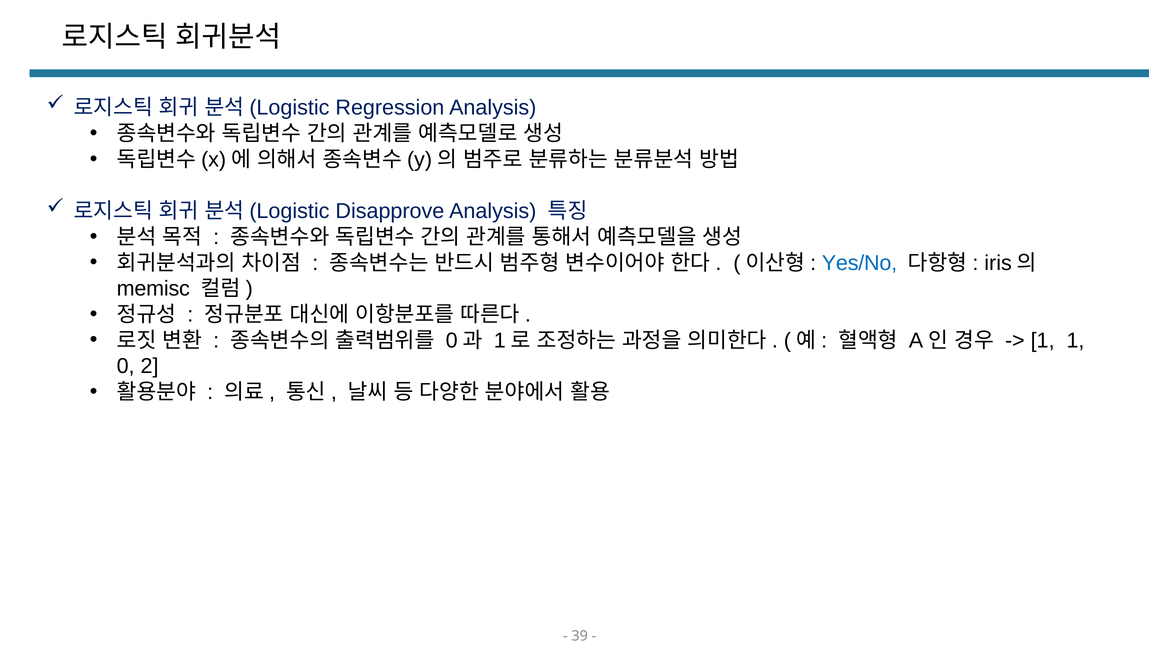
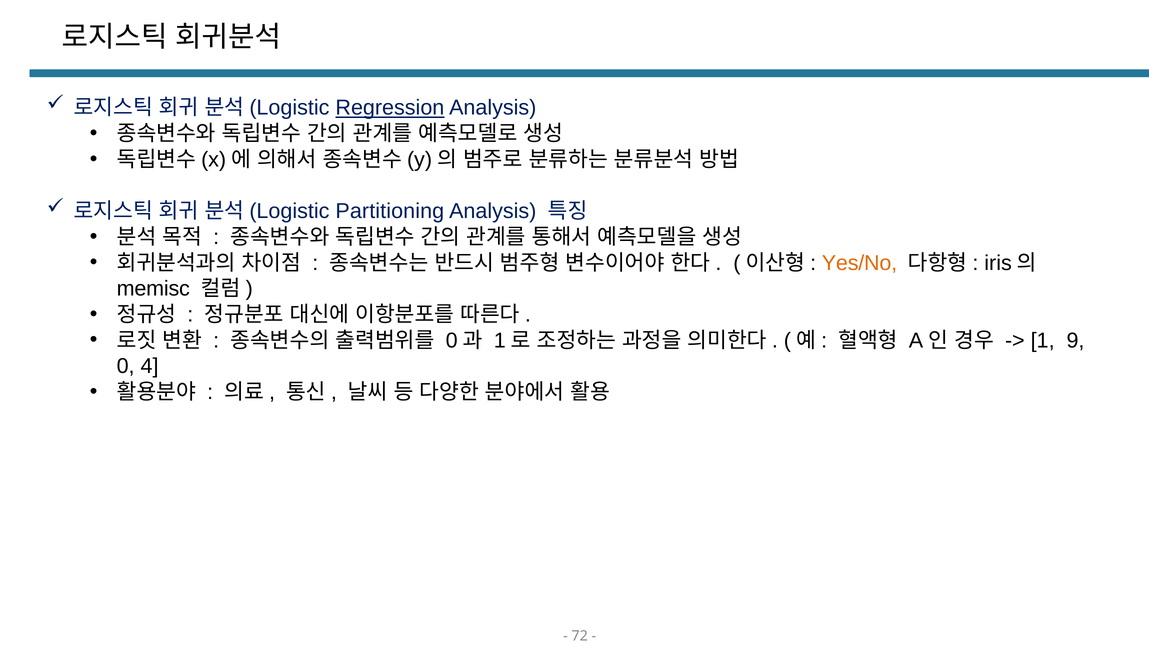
Regression underline: none -> present
Disapprove: Disapprove -> Partitioning
Yes/No colour: blue -> orange
1 1: 1 -> 9
2: 2 -> 4
39: 39 -> 72
